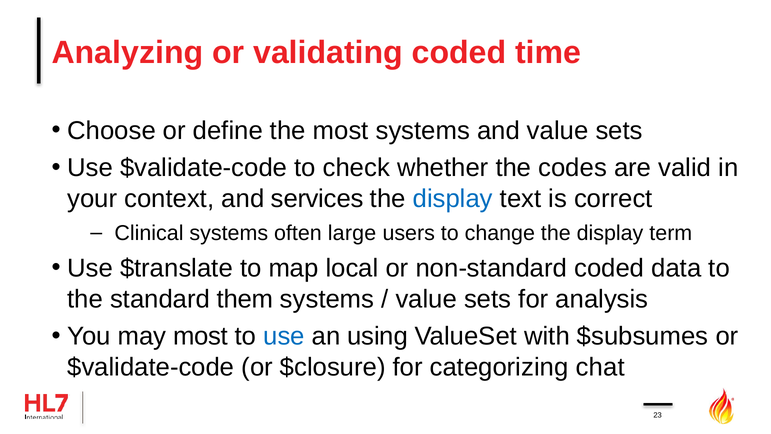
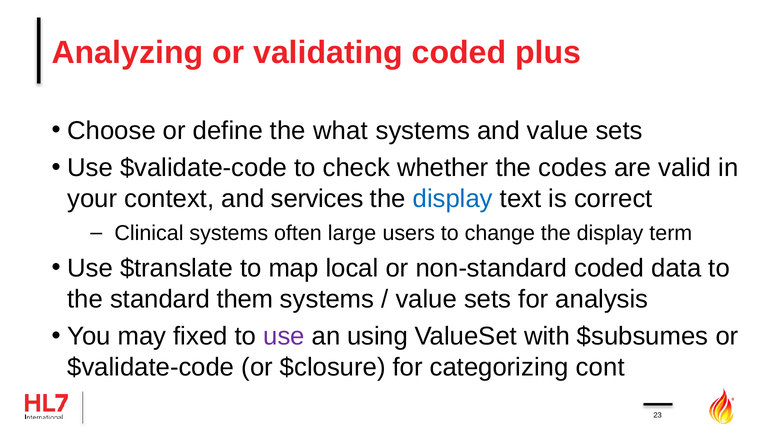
time: time -> plus
the most: most -> what
may most: most -> fixed
use at (284, 336) colour: blue -> purple
chat: chat -> cont
